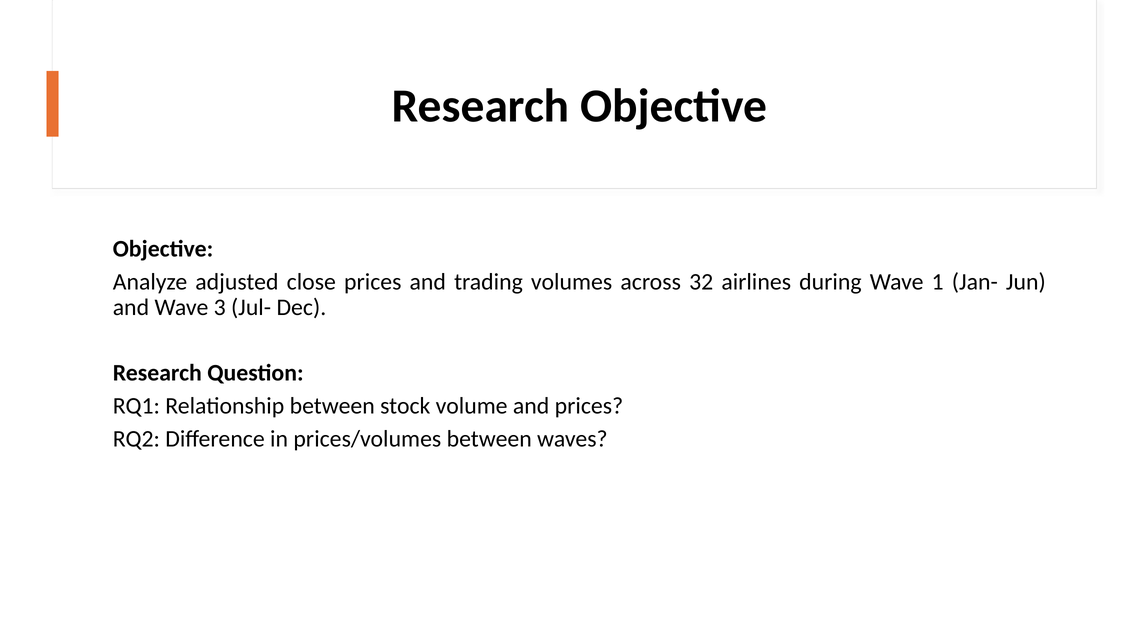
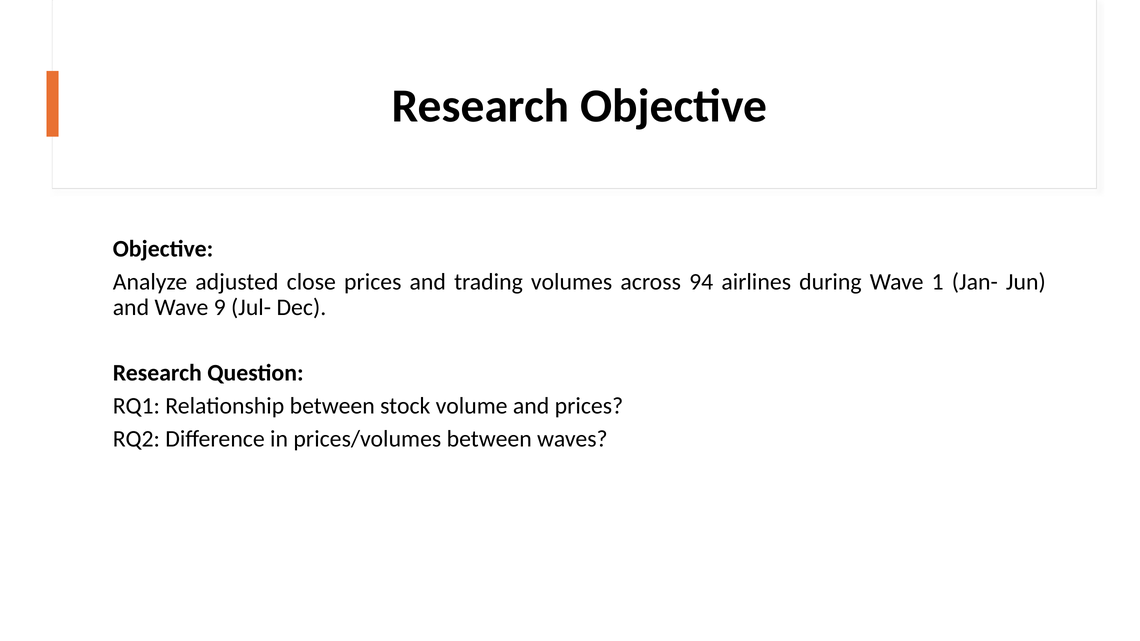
32: 32 -> 94
3: 3 -> 9
